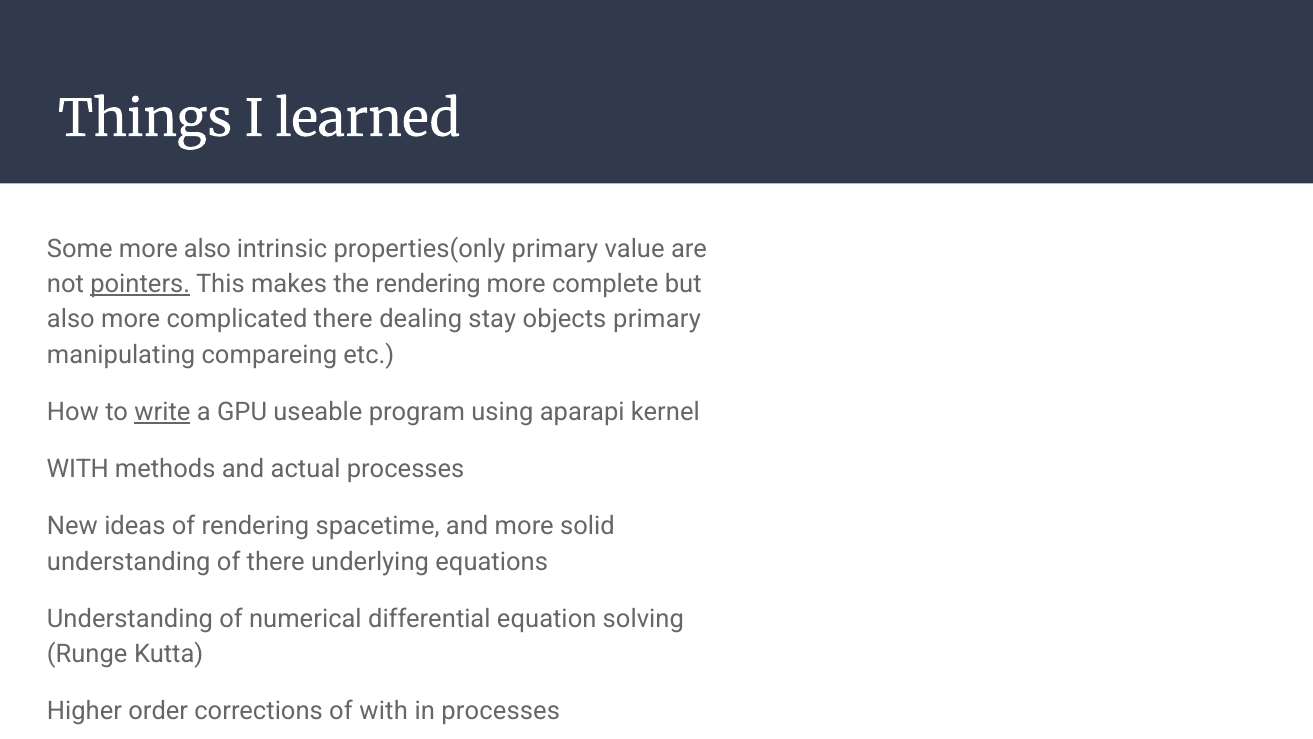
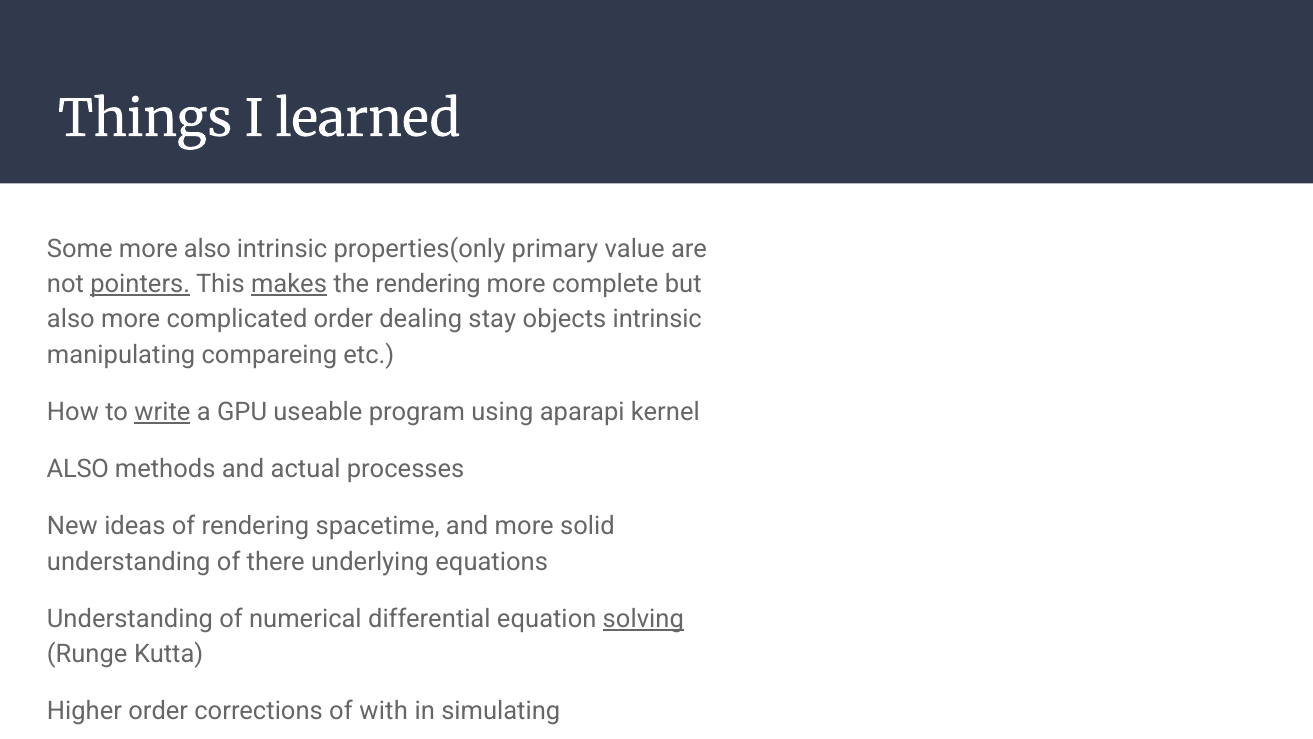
makes underline: none -> present
complicated there: there -> order
objects primary: primary -> intrinsic
WITH at (78, 469): WITH -> ALSO
solving underline: none -> present
in processes: processes -> simulating
